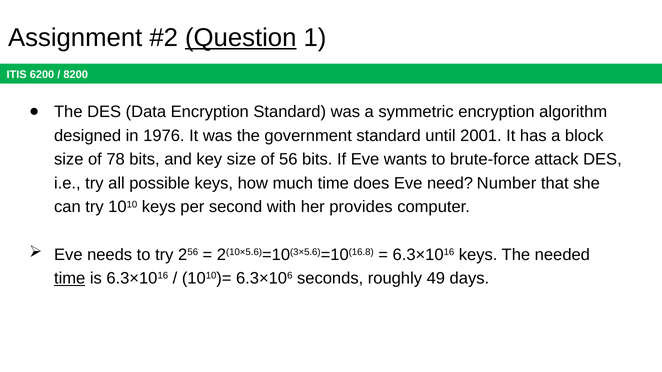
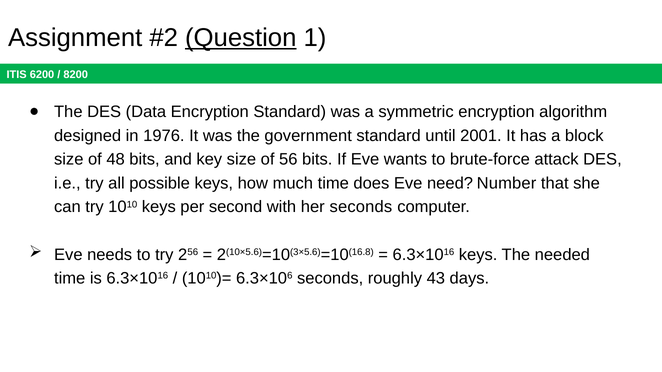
78: 78 -> 48
her provides: provides -> seconds
time at (70, 279) underline: present -> none
49: 49 -> 43
